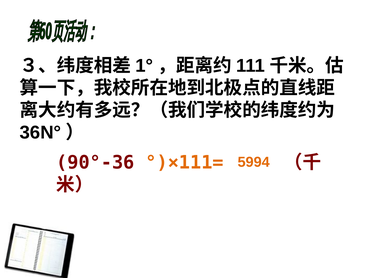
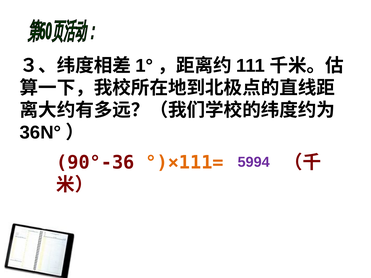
5994 colour: orange -> purple
